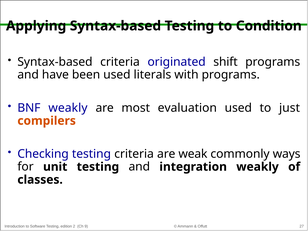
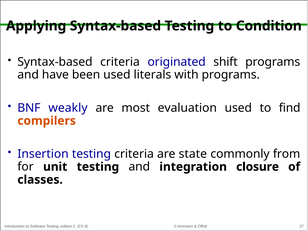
just: just -> find
Checking: Checking -> Insertion
weak: weak -> state
ways: ways -> from
integration weakly: weakly -> closure
